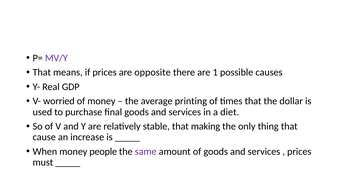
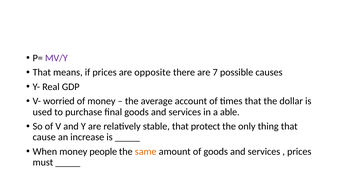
1: 1 -> 7
printing: printing -> account
diet: diet -> able
making: making -> protect
same colour: purple -> orange
